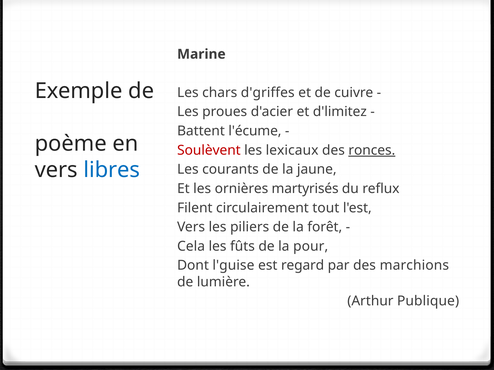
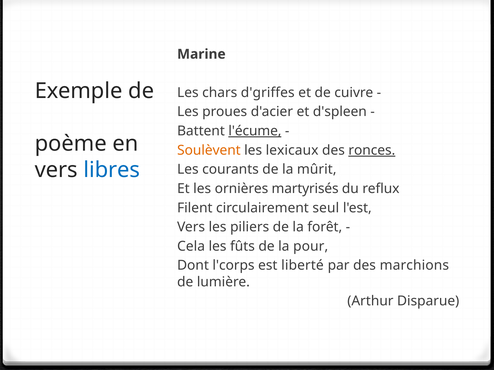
d'limitez: d'limitez -> d'spleen
l'écume underline: none -> present
Soulèvent colour: red -> orange
jaune: jaune -> mûrit
tout: tout -> seul
l'guise: l'guise -> l'corps
regard: regard -> liberté
Publique: Publique -> Disparue
